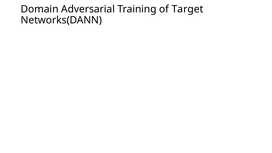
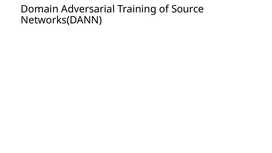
Target: Target -> Source
